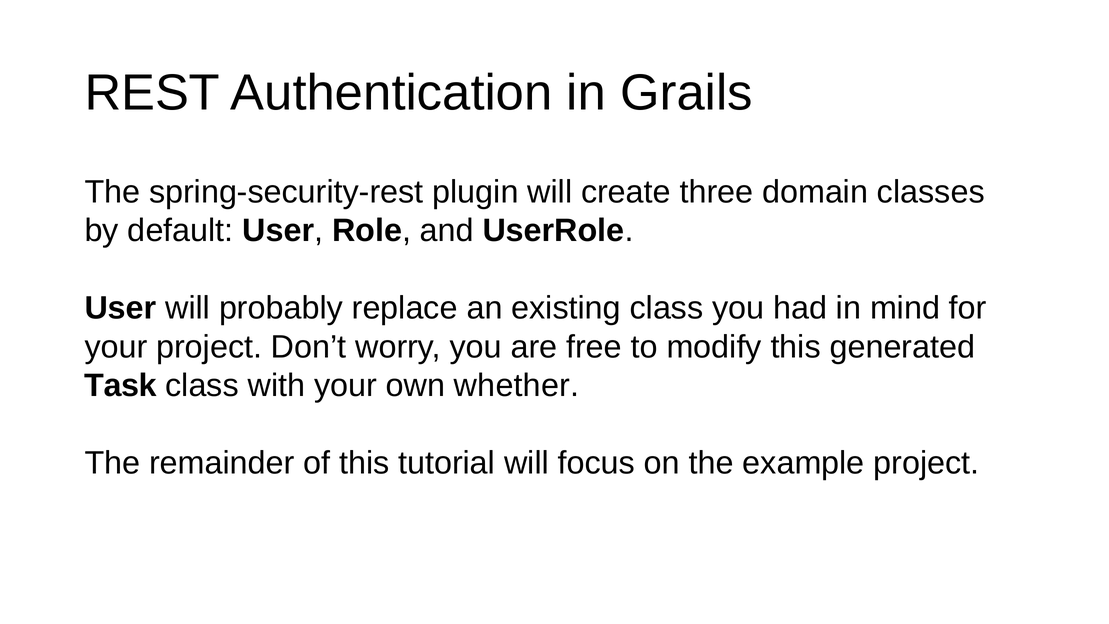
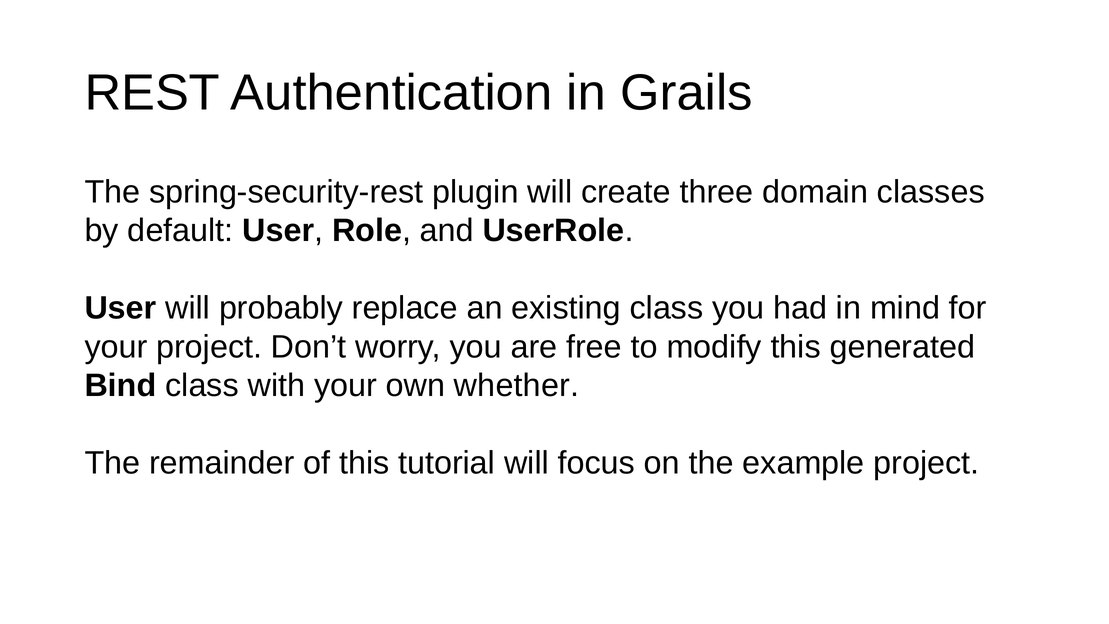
Task: Task -> Bind
